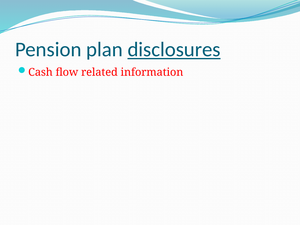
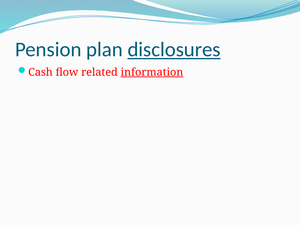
information underline: none -> present
